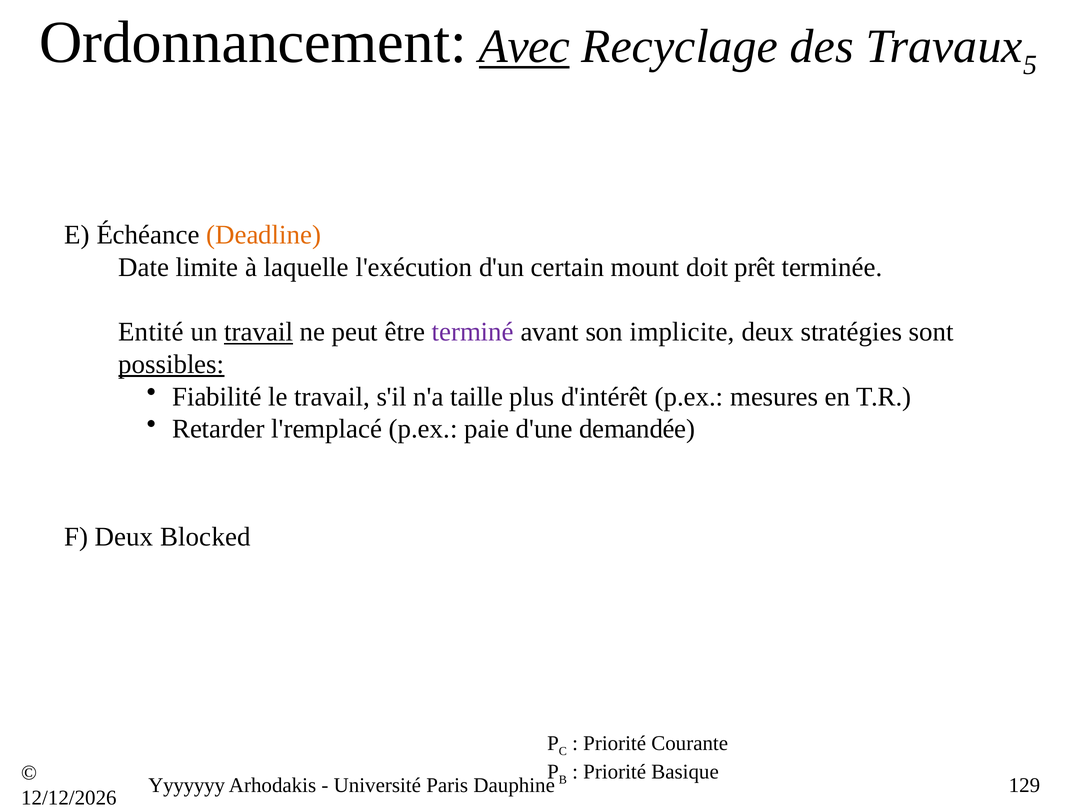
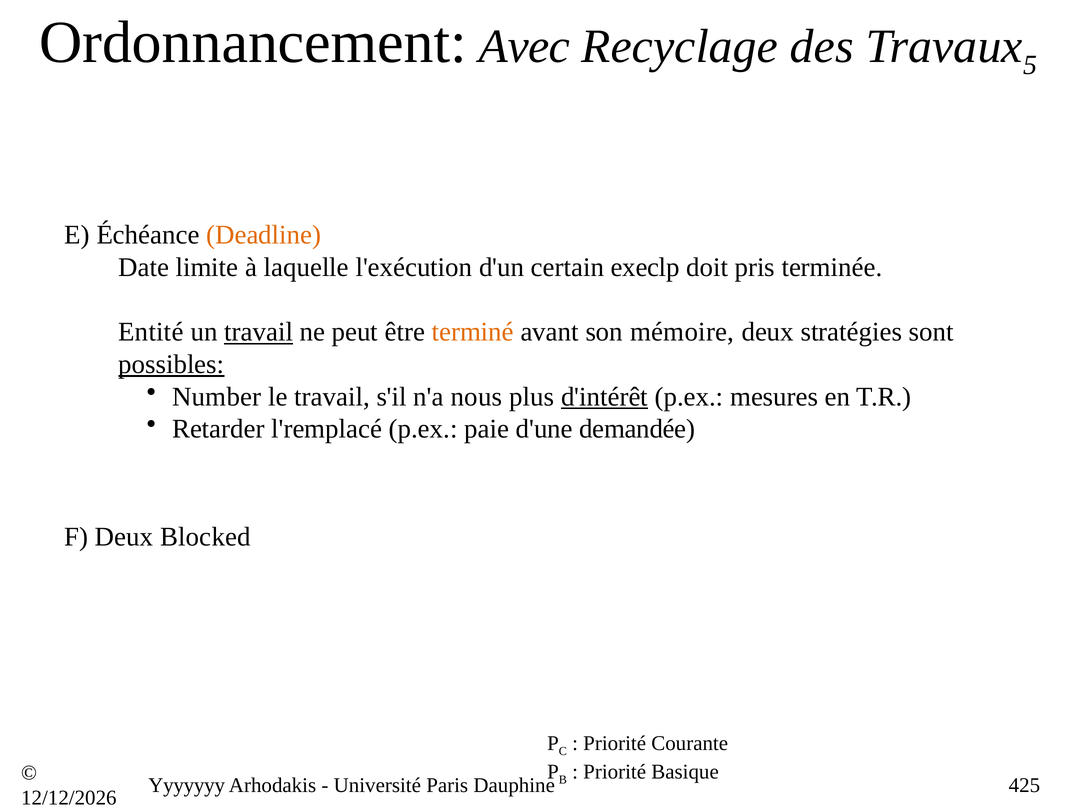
Avec underline: present -> none
mount: mount -> execlp
prêt: prêt -> pris
terminé colour: purple -> orange
implicite: implicite -> mémoire
Fiabilité: Fiabilité -> Number
taille: taille -> nous
d'intérêt underline: none -> present
129: 129 -> 425
